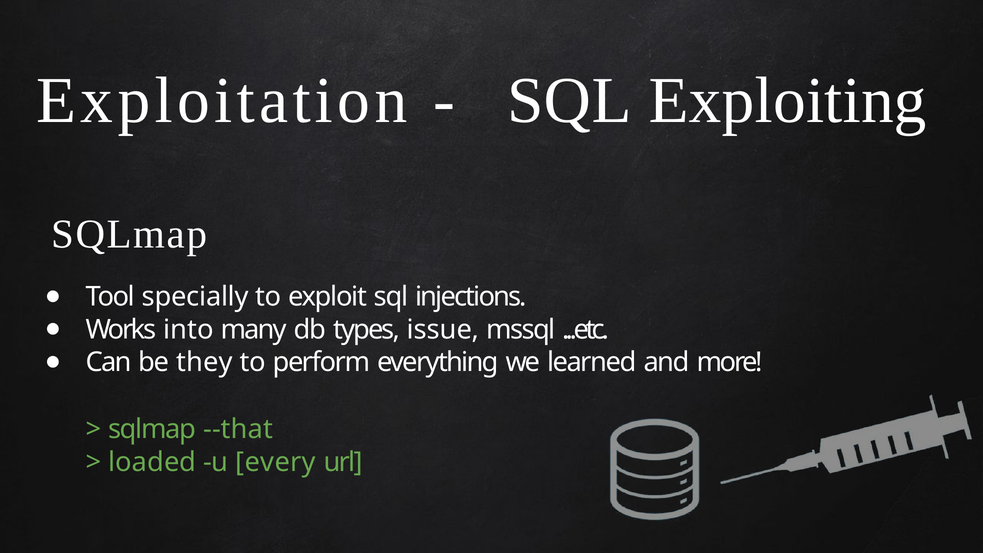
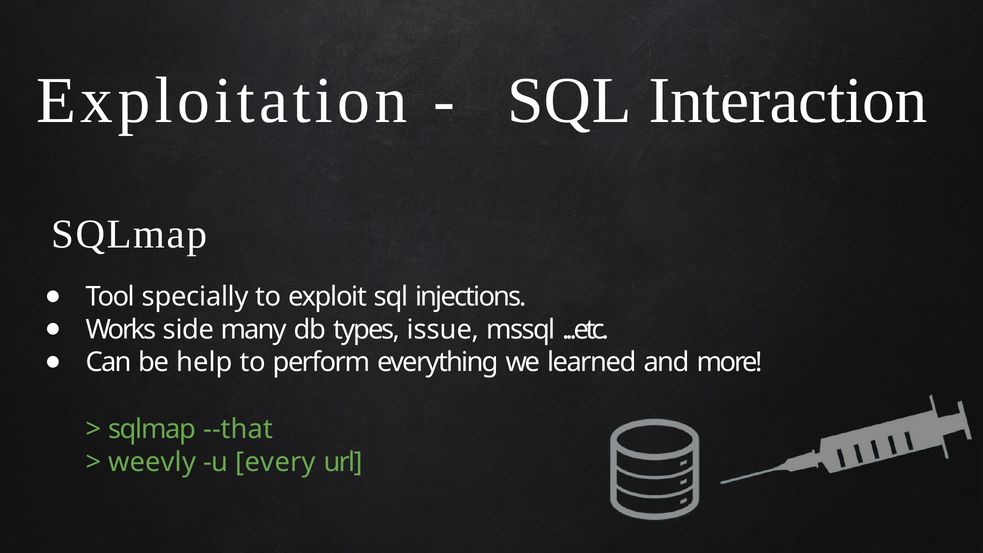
Exploiting: Exploiting -> Interaction
into: into -> side
they: they -> help
loaded: loaded -> weevly
